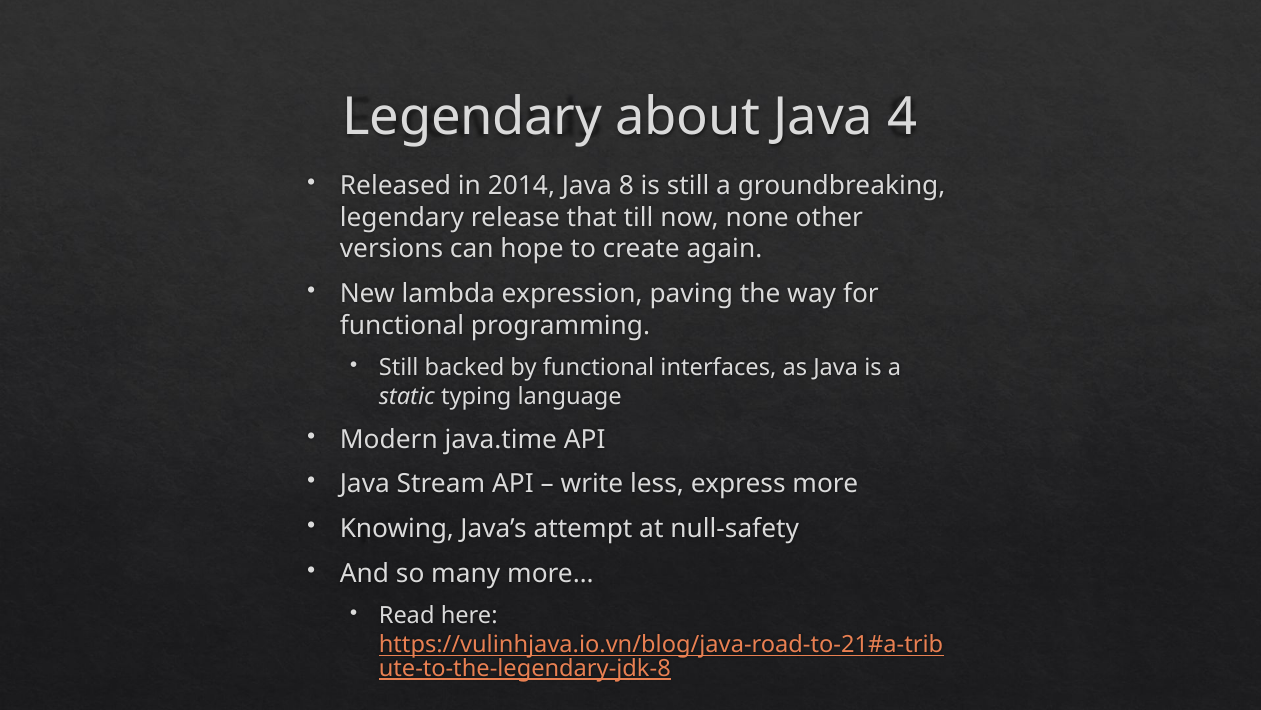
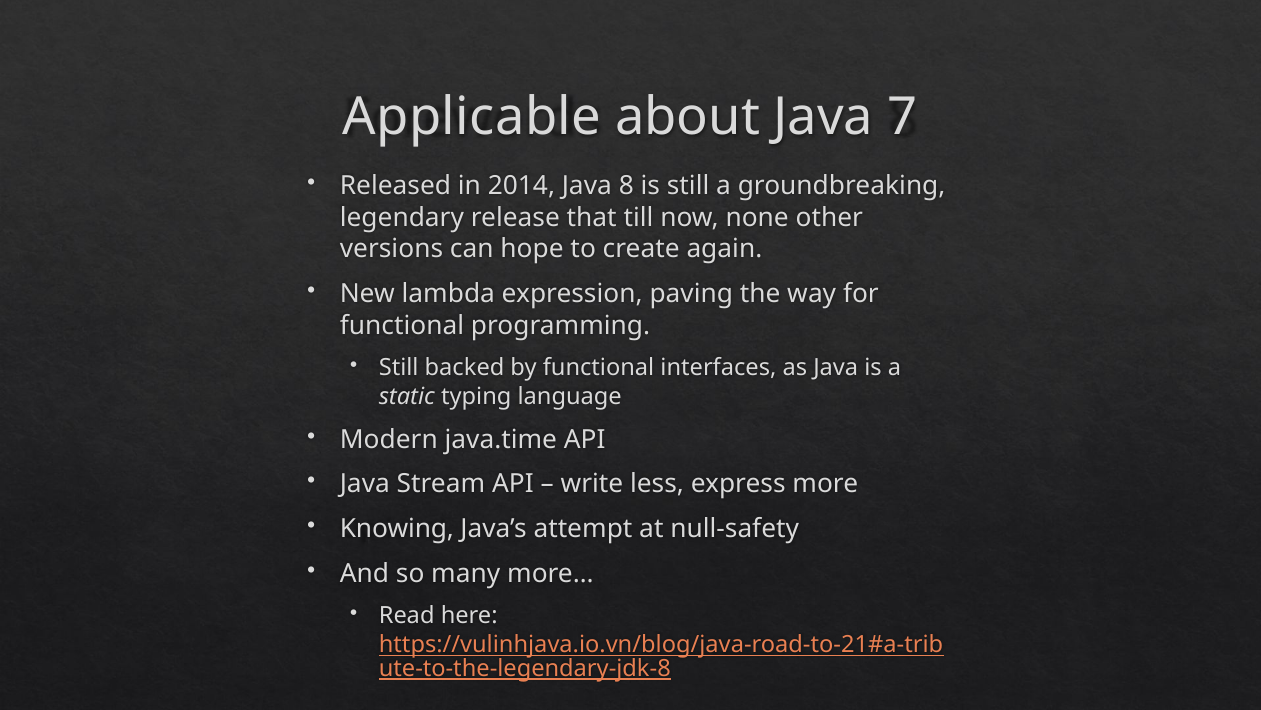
Legendary at (472, 117): Legendary -> Applicable
4: 4 -> 7
